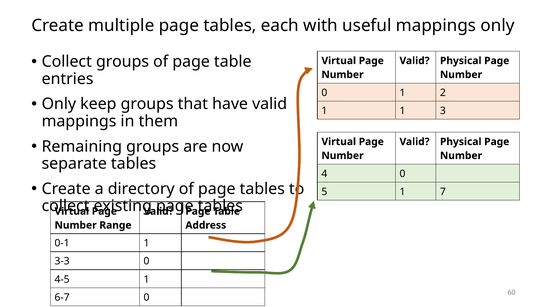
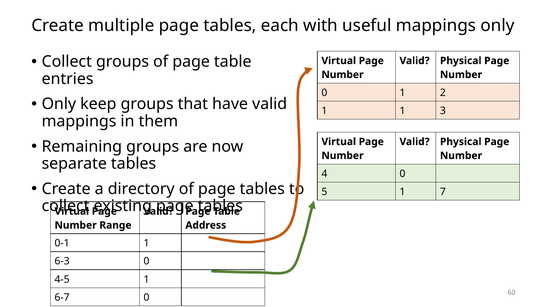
3-3: 3-3 -> 6-3
